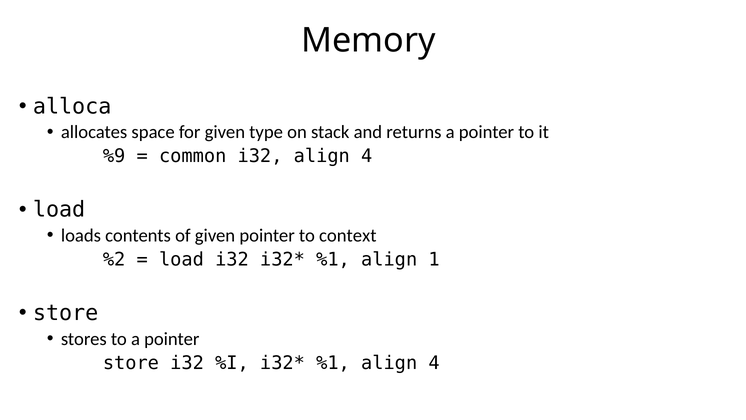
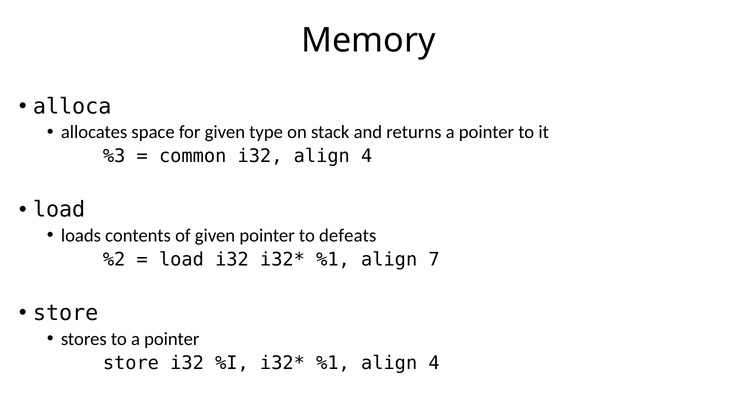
%9: %9 -> %3
context: context -> defeats
1: 1 -> 7
